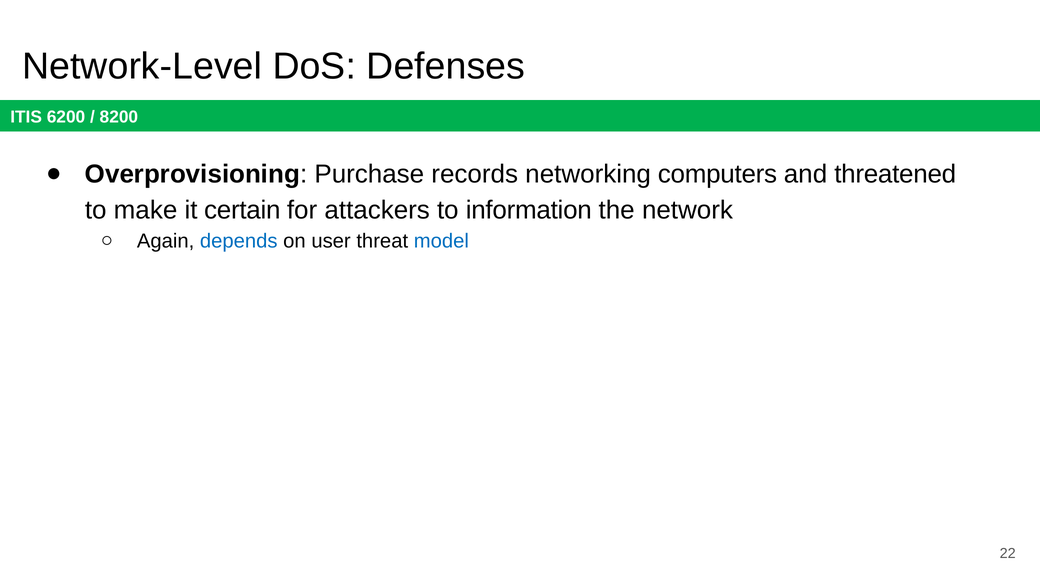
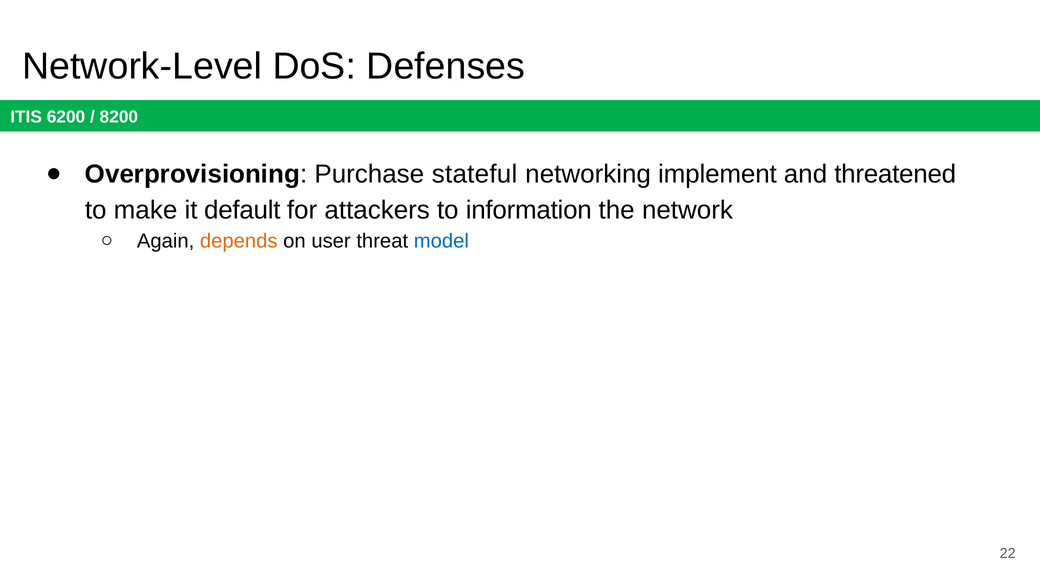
records: records -> stateful
computers: computers -> implement
certain: certain -> default
depends colour: blue -> orange
